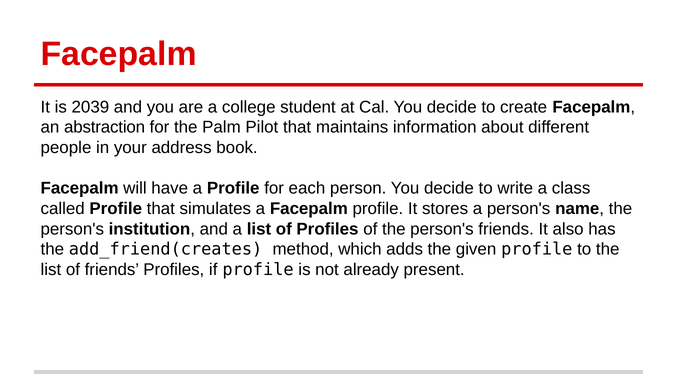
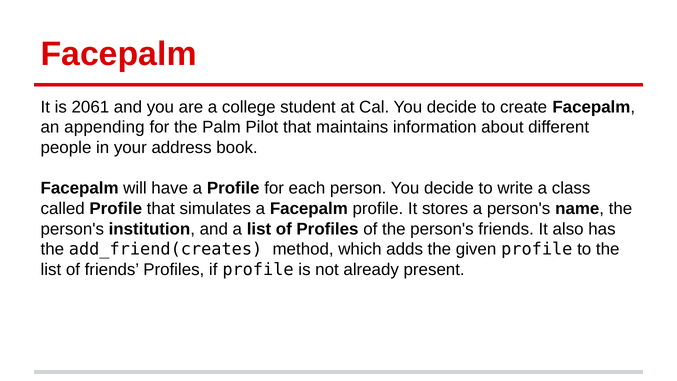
2039: 2039 -> 2061
abstraction: abstraction -> appending
